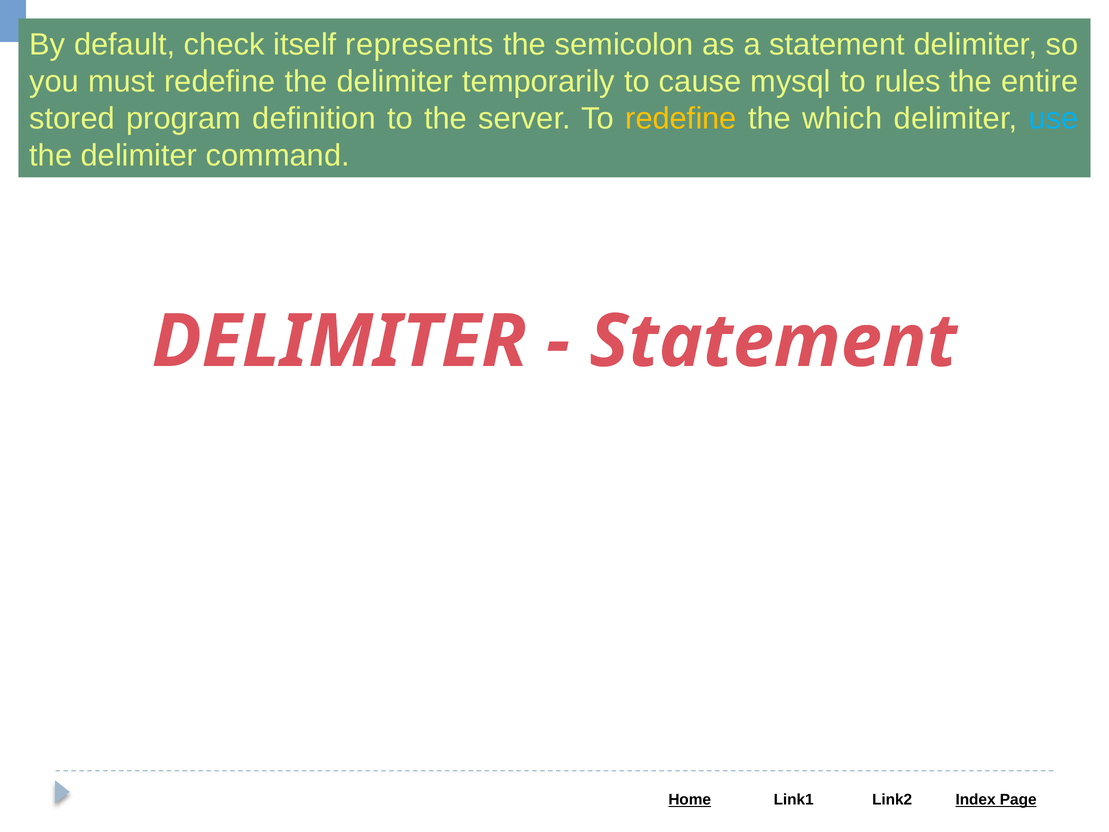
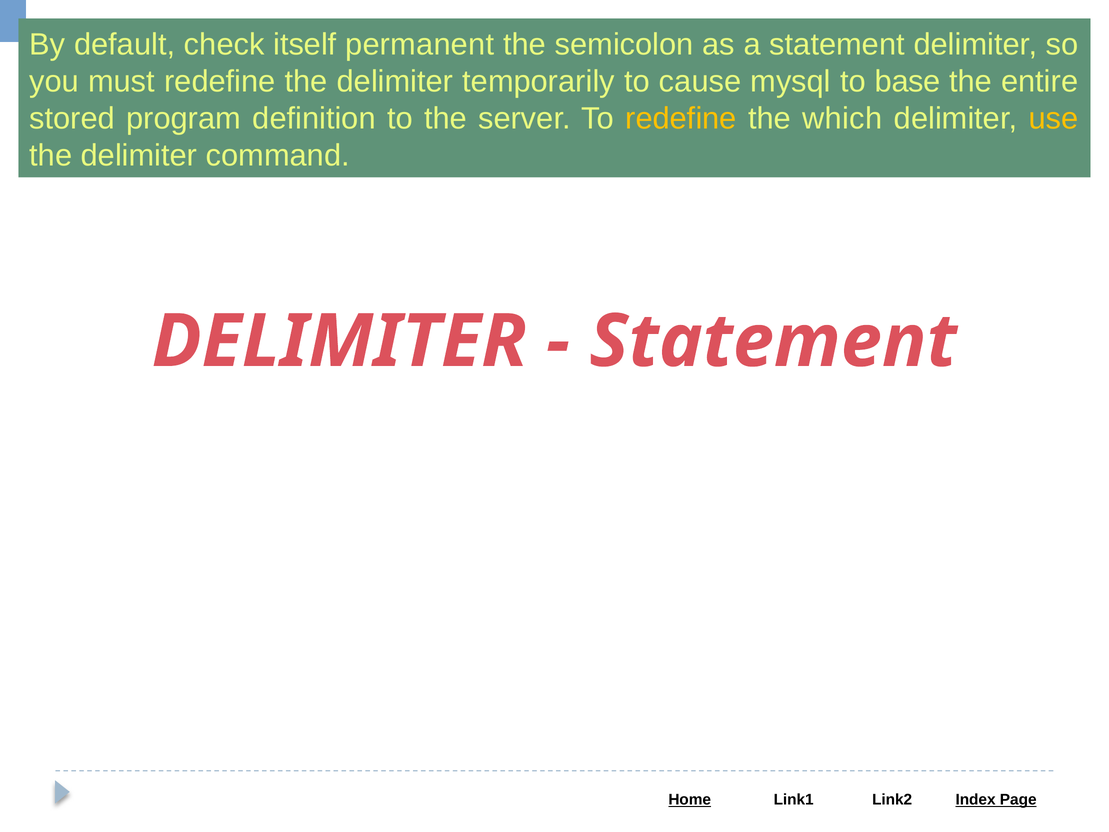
represents: represents -> permanent
rules: rules -> base
use colour: light blue -> yellow
